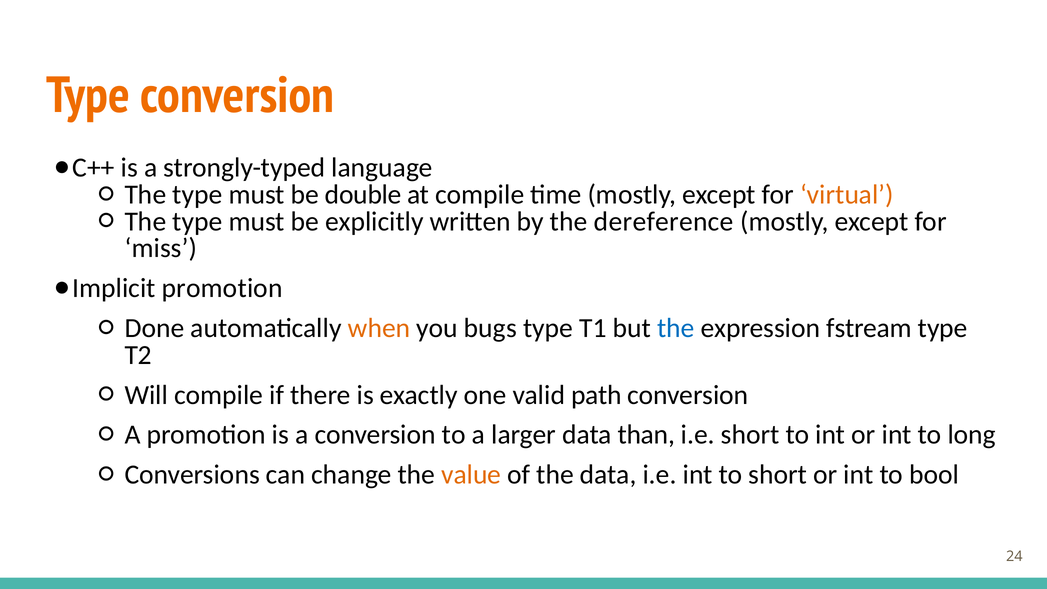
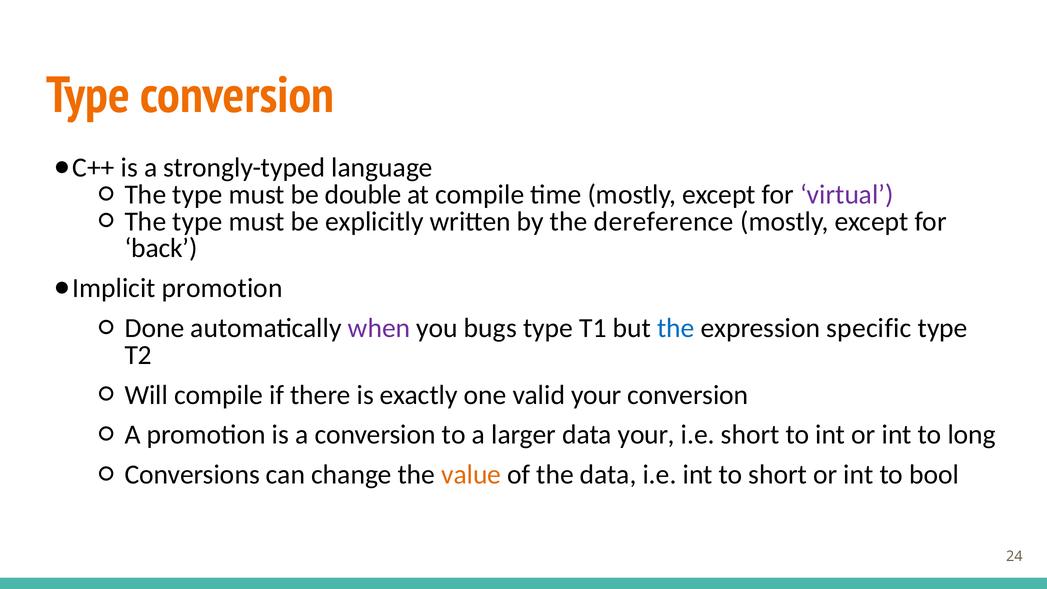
virtual colour: orange -> purple
miss: miss -> back
when colour: orange -> purple
fstream: fstream -> specific
valid path: path -> your
data than: than -> your
